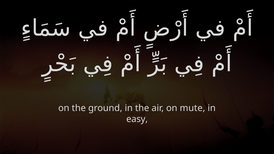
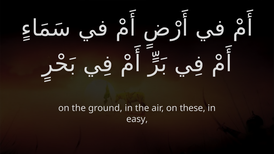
mute: mute -> these
